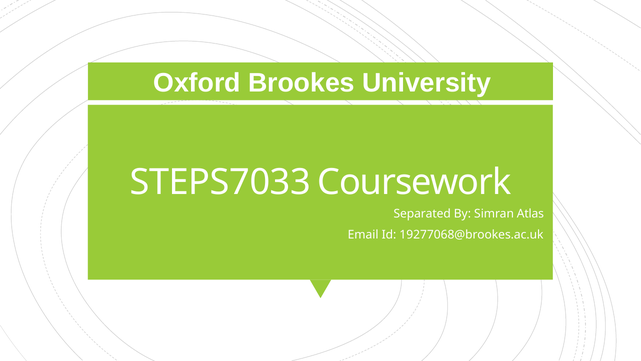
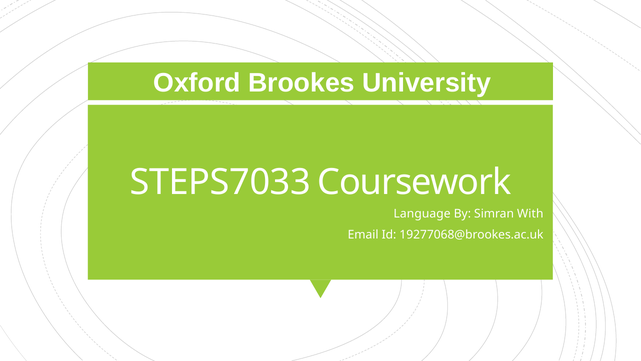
Separated: Separated -> Language
Atlas: Atlas -> With
